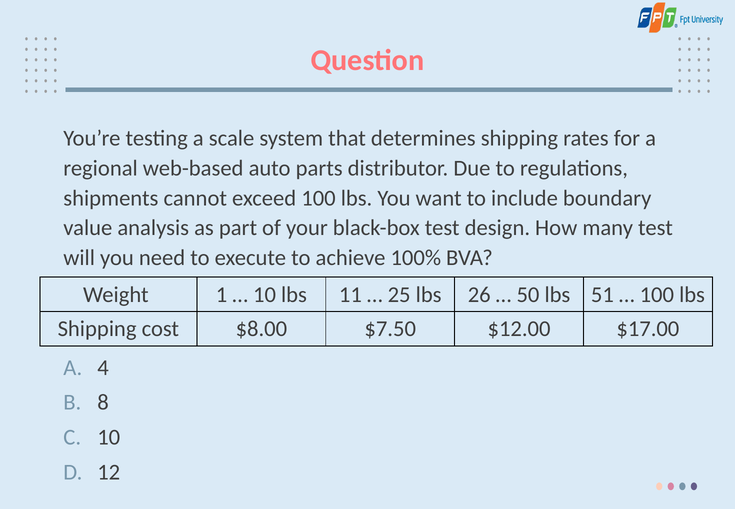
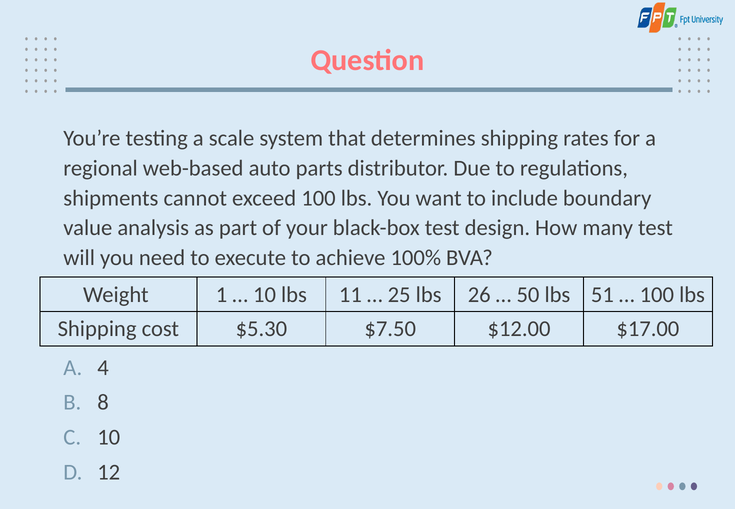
$8.00: $8.00 -> $5.30
